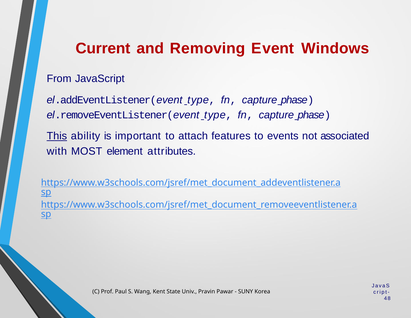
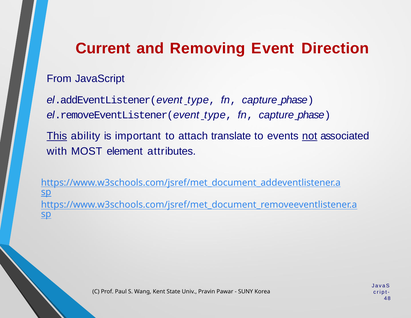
Windows: Windows -> Direction
features: features -> translate
not underline: none -> present
